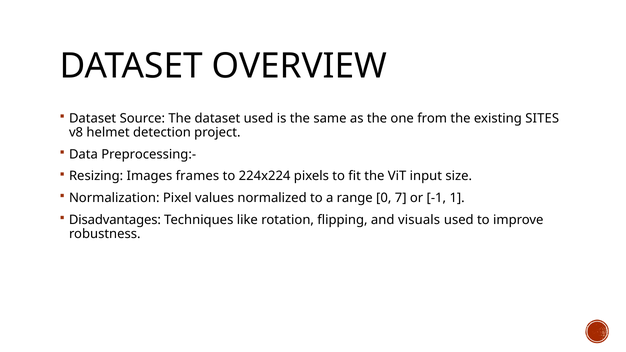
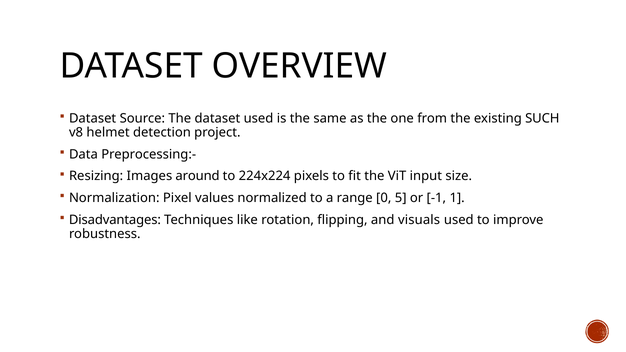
SITES: SITES -> SUCH
frames: frames -> around
7: 7 -> 5
